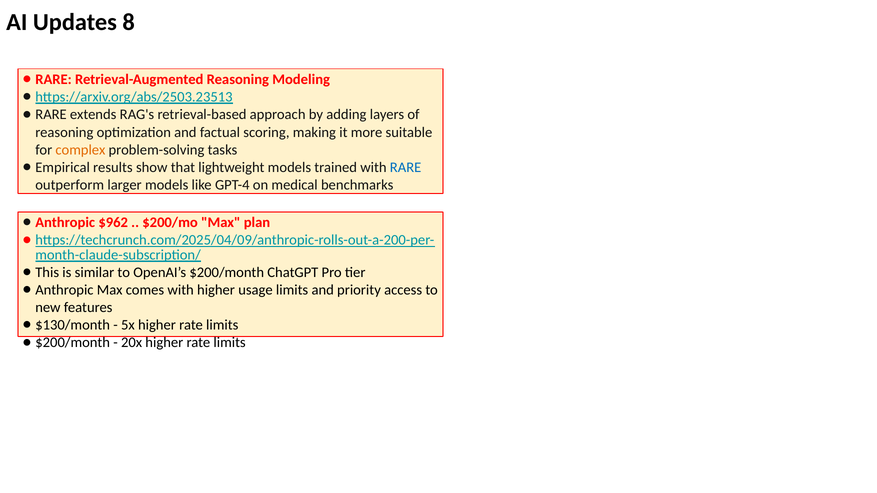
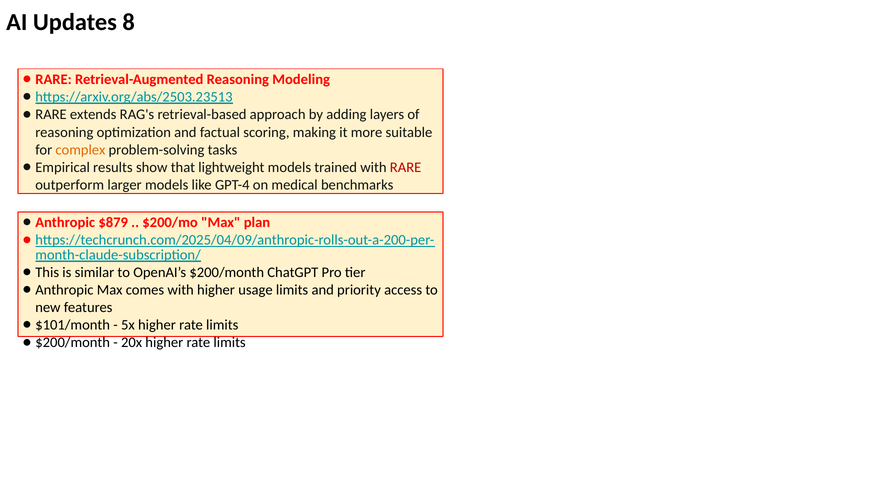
RARE at (406, 167) colour: blue -> red
$962: $962 -> $879
$130/month: $130/month -> $101/month
